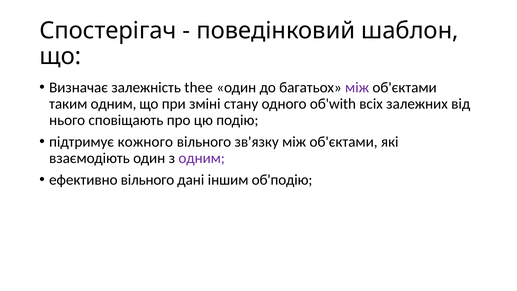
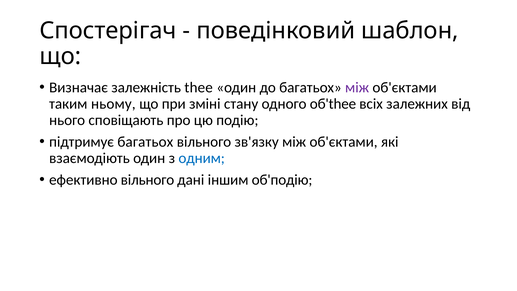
таким одним: одним -> ньому
об'with: об'with -> об'thee
підтримує кожного: кожного -> багатьох
одним at (202, 158) colour: purple -> blue
